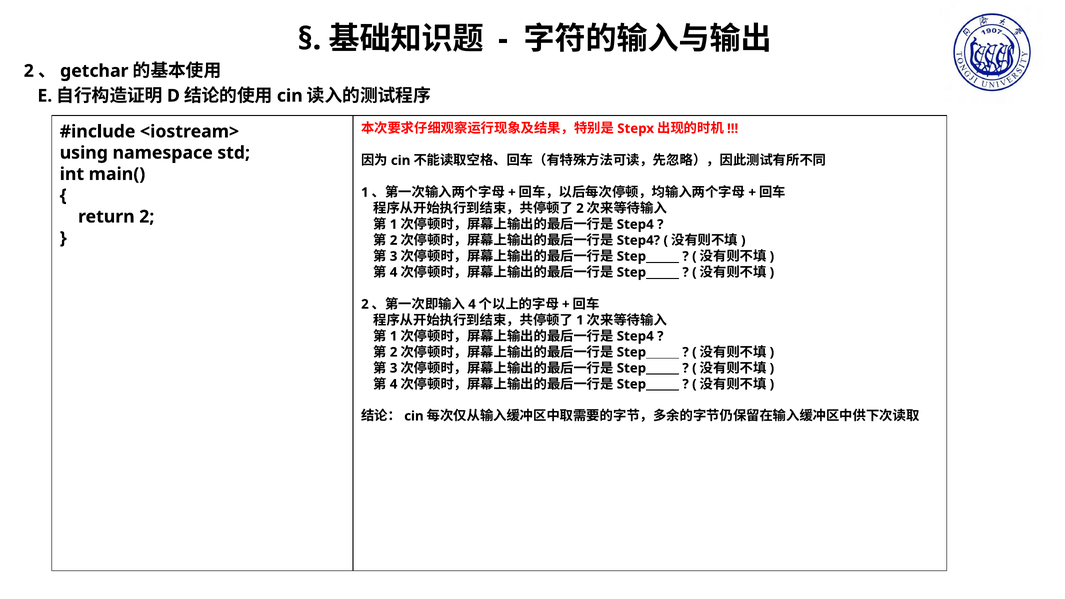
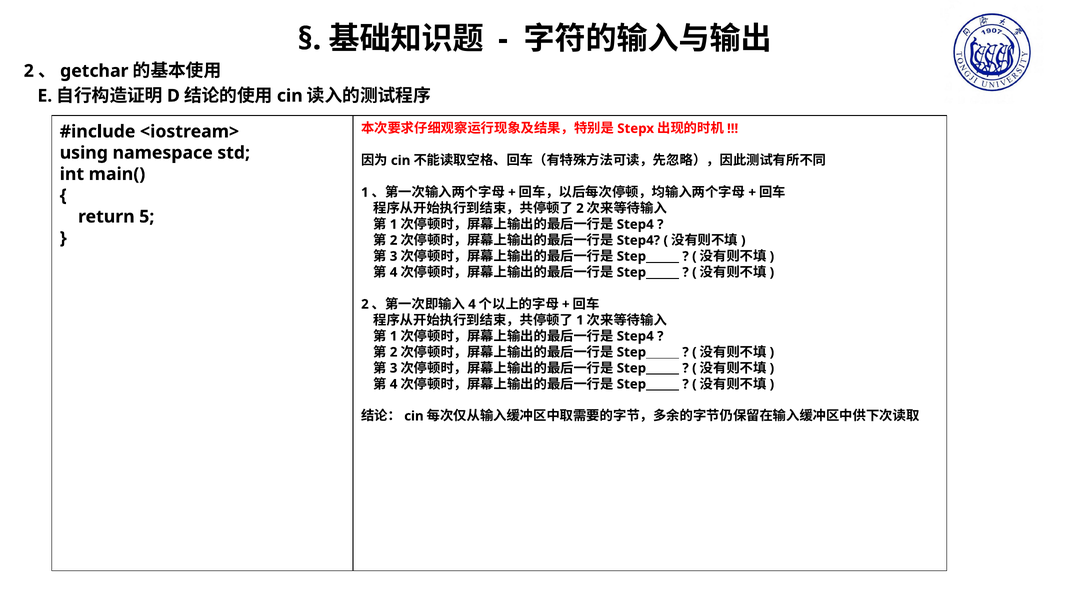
return 2: 2 -> 5
